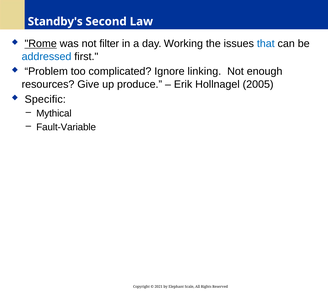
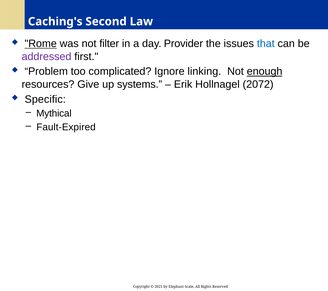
Standby's: Standby's -> Caching's
Working: Working -> Provider
addressed colour: blue -> purple
enough underline: none -> present
produce: produce -> systems
2005: 2005 -> 2072
Fault-Variable: Fault-Variable -> Fault-Expired
